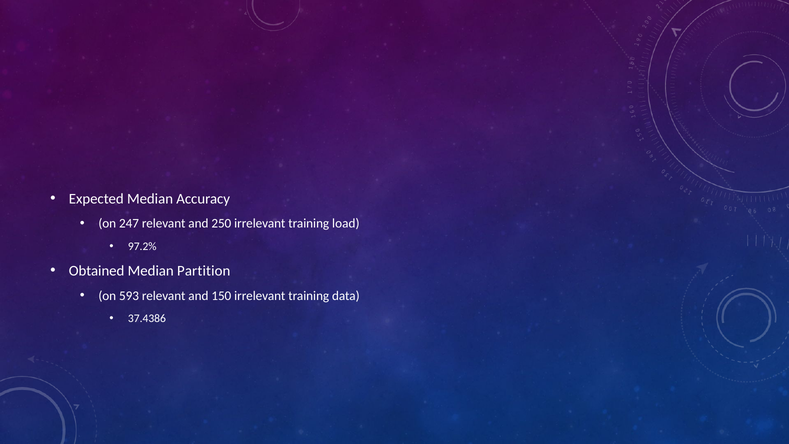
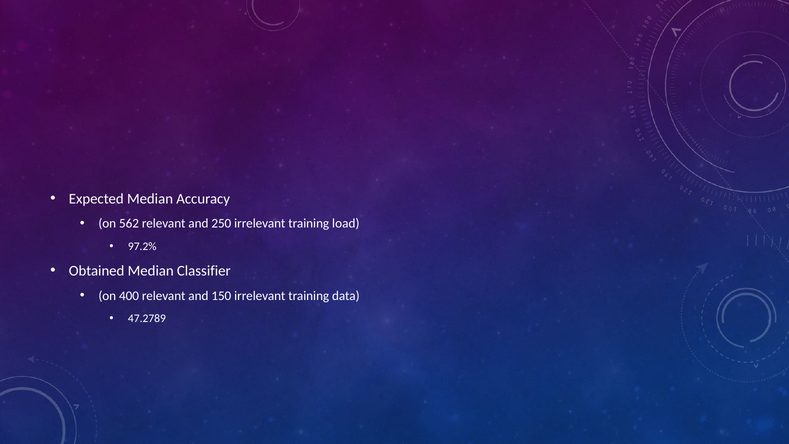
247: 247 -> 562
Partition: Partition -> Classifier
593: 593 -> 400
37.4386: 37.4386 -> 47.2789
